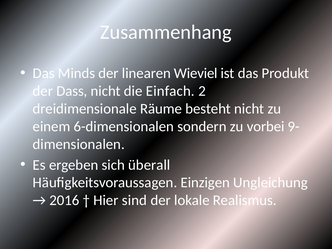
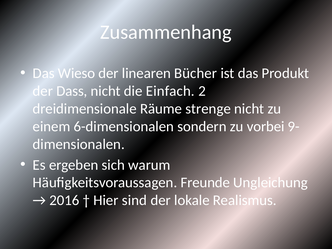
Minds: Minds -> Wieso
Wieviel: Wieviel -> Bücher
besteht: besteht -> strenge
überall: überall -> warum
Einzigen: Einzigen -> Freunde
